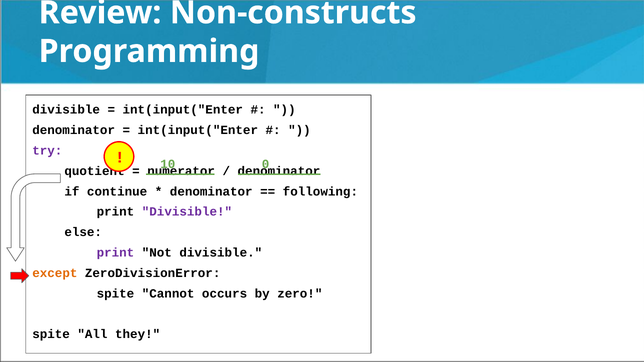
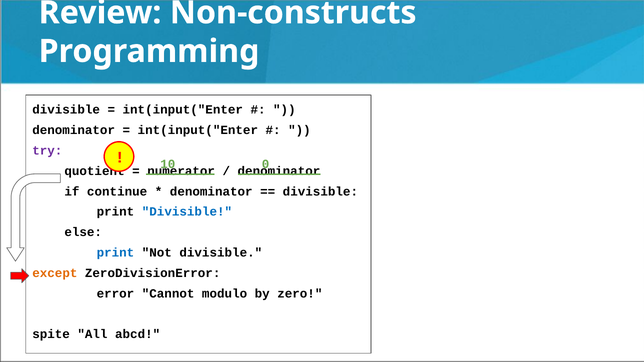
following at (320, 192): following -> divisible
Divisible at (187, 212) colour: purple -> blue
print at (115, 253) colour: purple -> blue
spite at (115, 294): spite -> error
occurs: occurs -> modulo
they: they -> abcd
